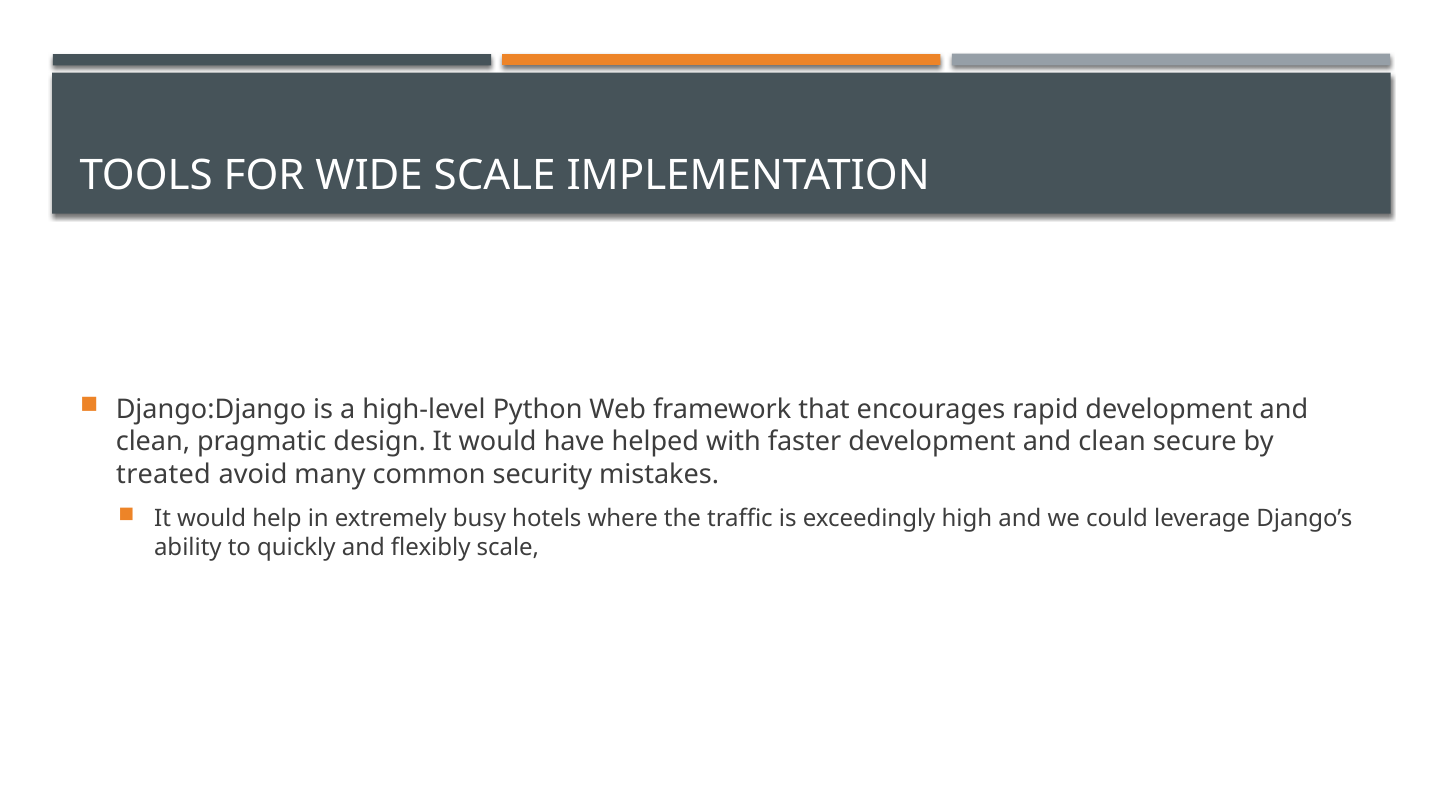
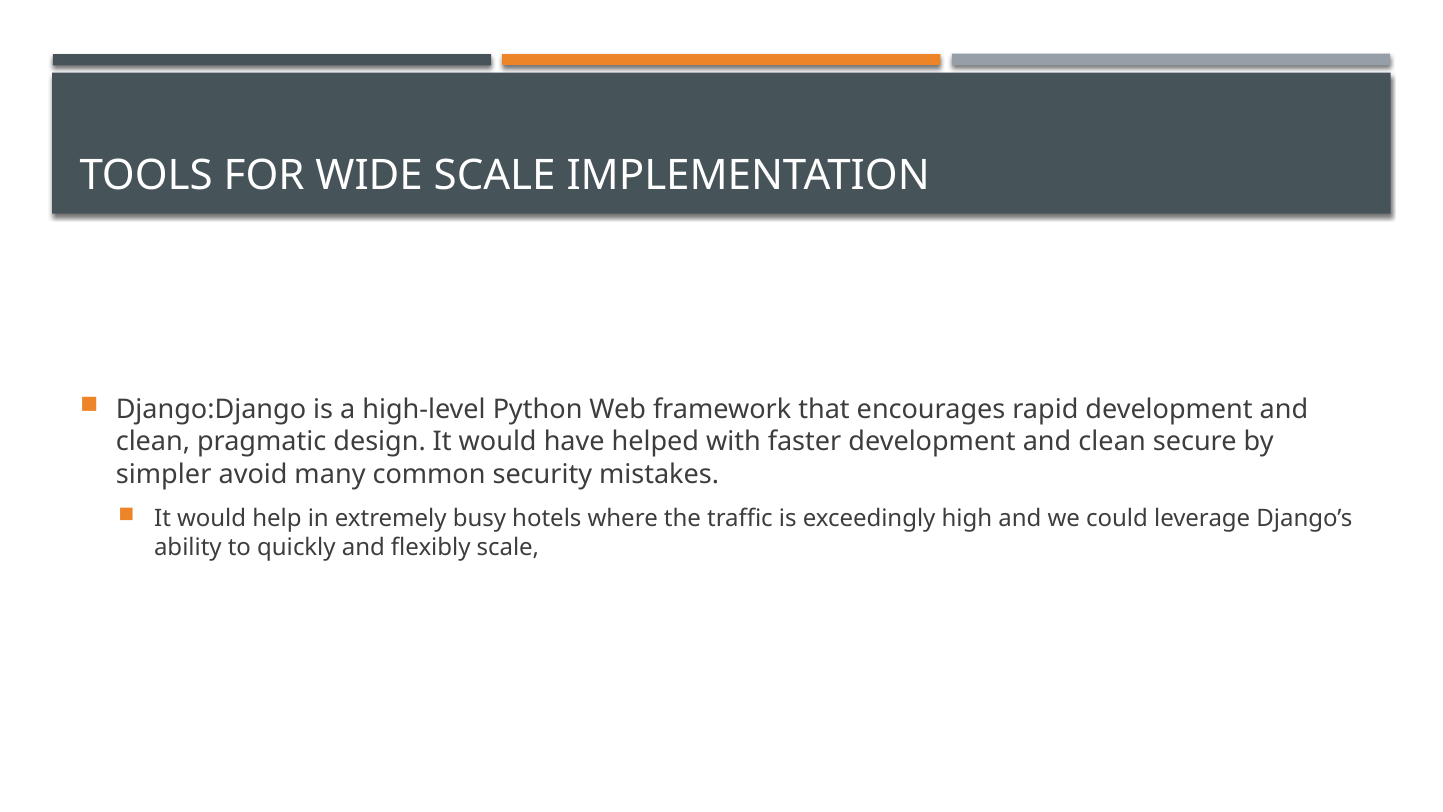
treated: treated -> simpler
